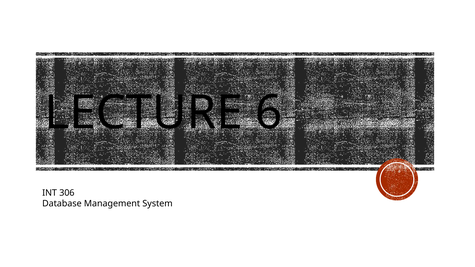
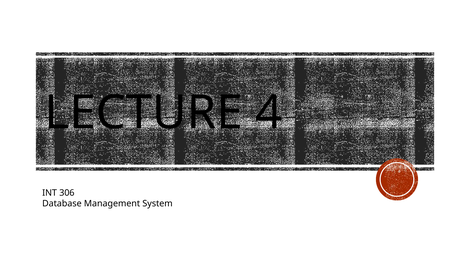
6: 6 -> 4
